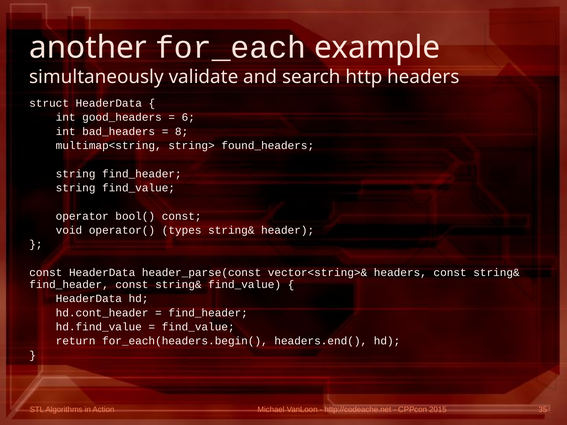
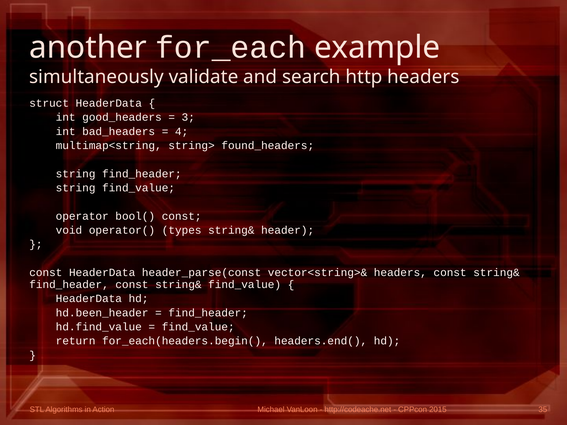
6: 6 -> 3
8: 8 -> 4
hd.cont_header: hd.cont_header -> hd.been_header
